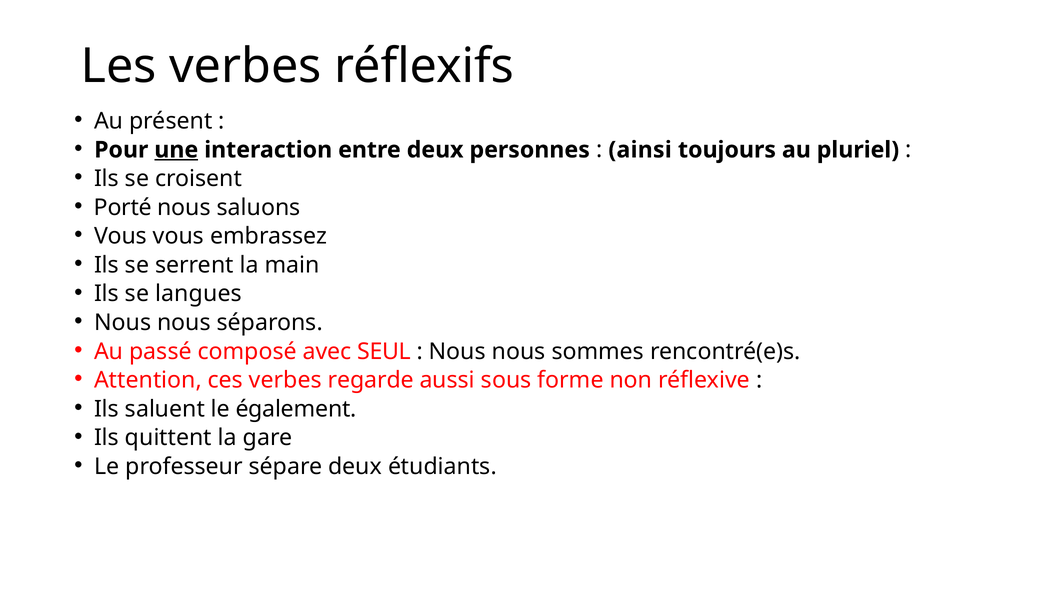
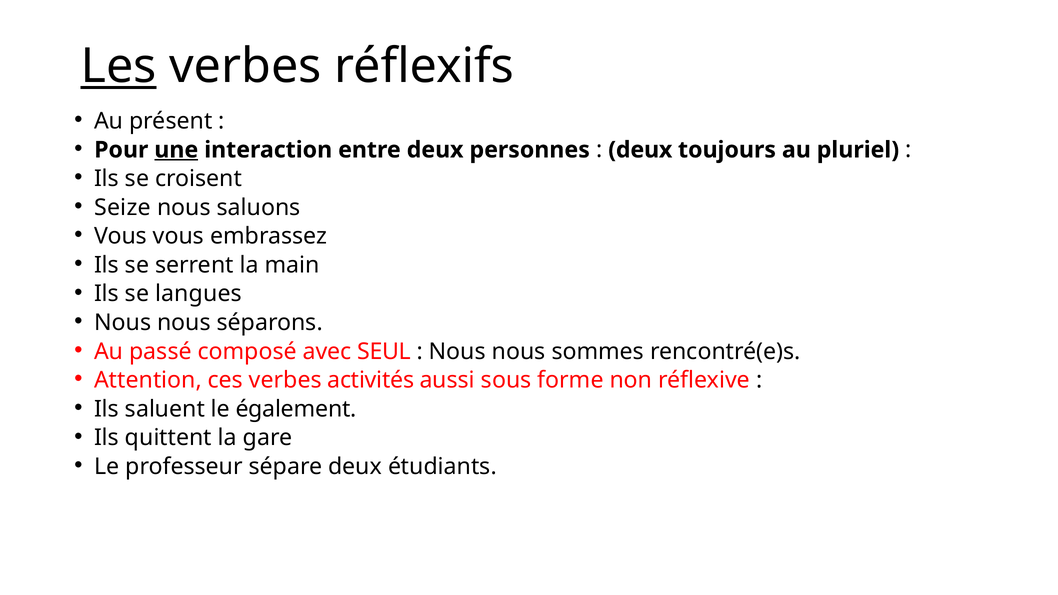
Les underline: none -> present
ainsi at (640, 150): ainsi -> deux
Porté: Porté -> Seize
regarde: regarde -> activités
